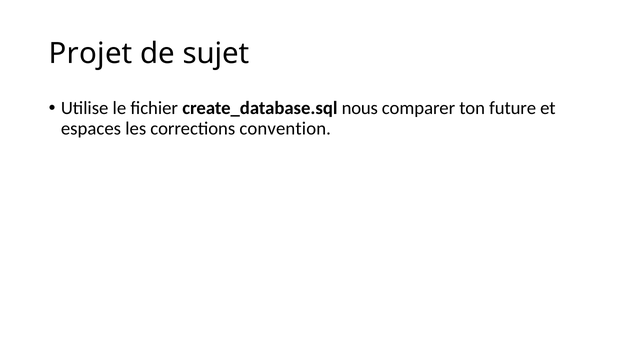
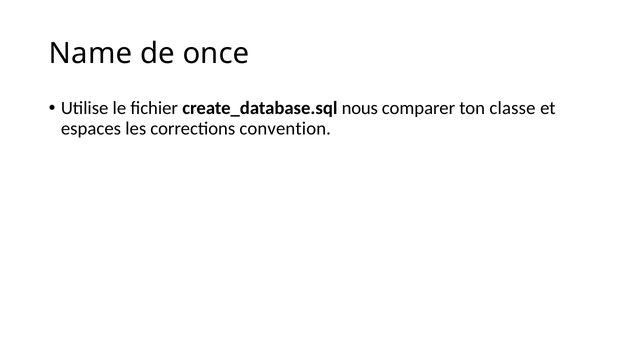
Projet: Projet -> Name
sujet: sujet -> once
future: future -> classe
